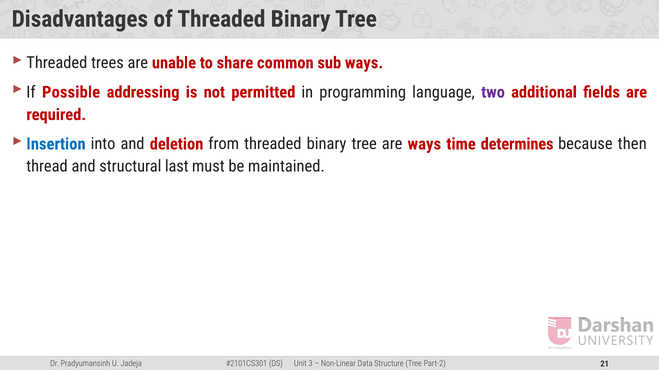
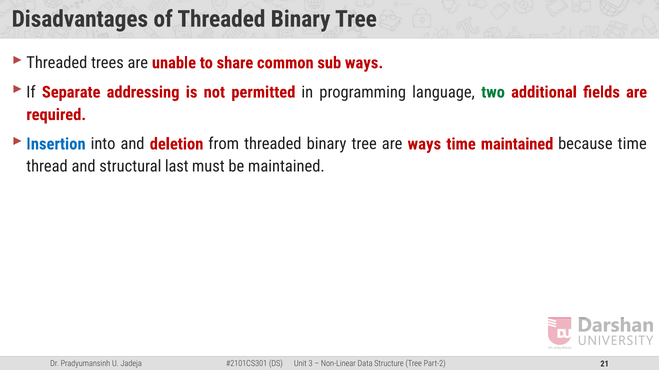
Possible: Possible -> Separate
two colour: purple -> green
time determines: determines -> maintained
because then: then -> time
